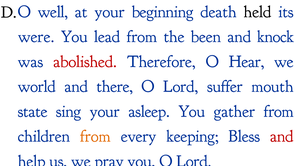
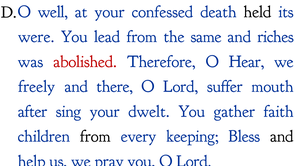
beginning: beginning -> confessed
been: been -> same
knock: knock -> riches
world: world -> freely
state: state -> after
asleep: asleep -> dwelt
gather from: from -> faith
from at (95, 136) colour: orange -> black
and at (282, 136) colour: red -> black
